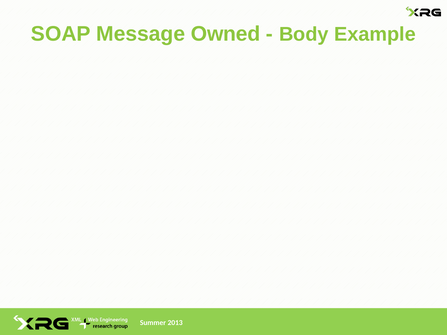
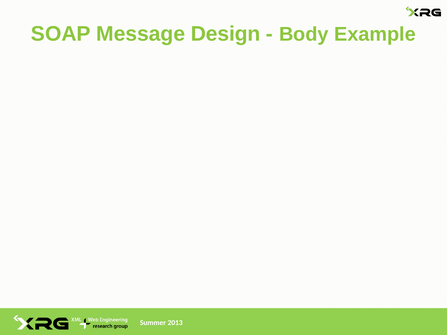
Owned: Owned -> Design
